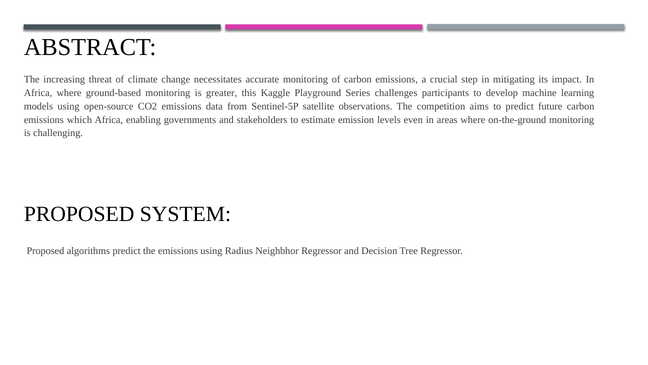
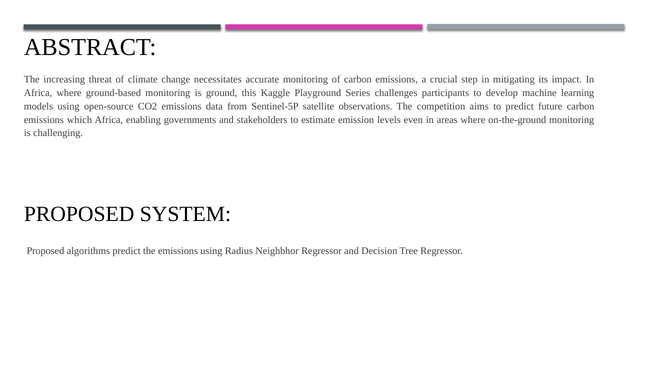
greater: greater -> ground
